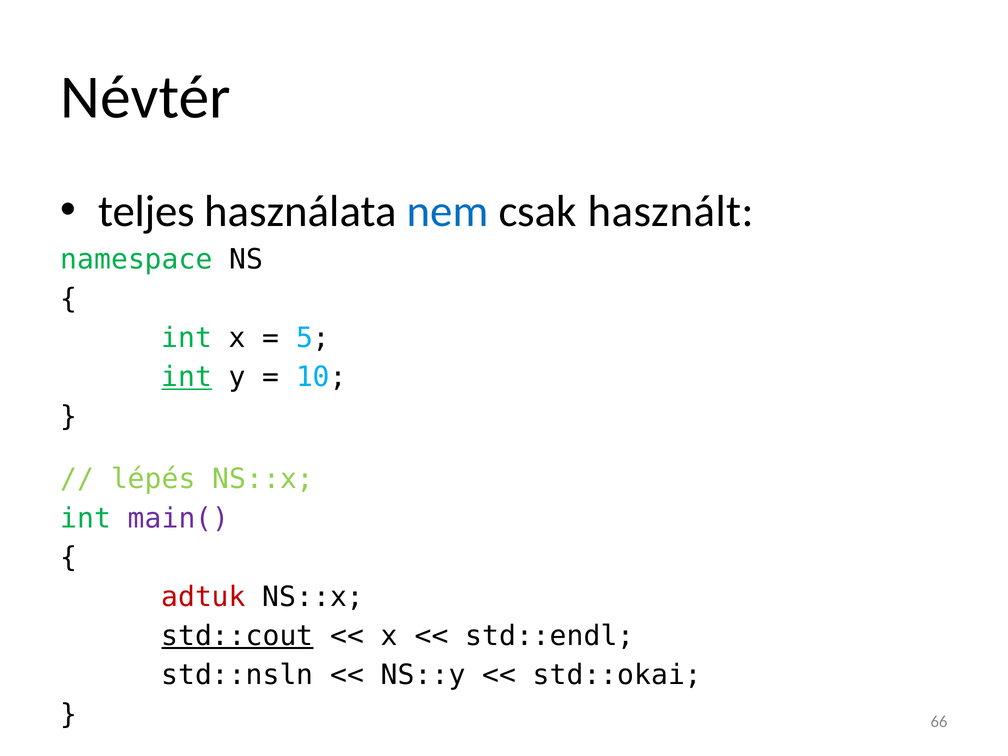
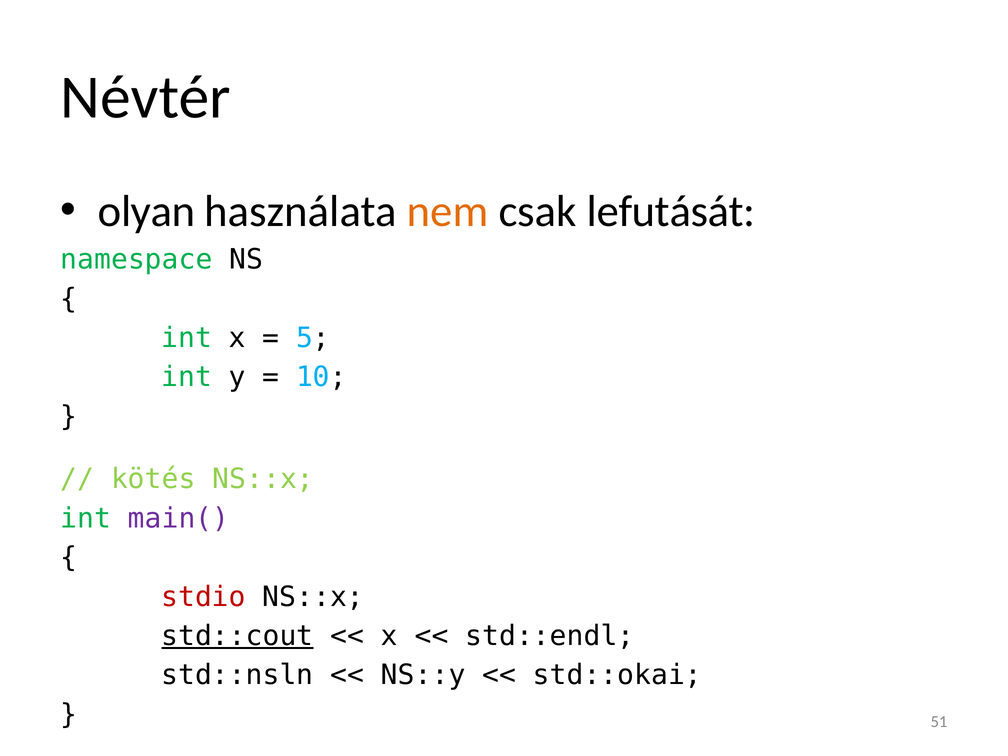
teljes: teljes -> olyan
nem colour: blue -> orange
használt: használt -> lefutását
int at (187, 377) underline: present -> none
lépés: lépés -> kötés
adtuk: adtuk -> stdio
66: 66 -> 51
